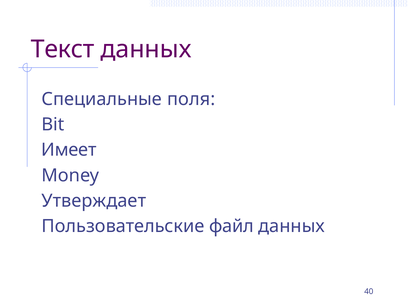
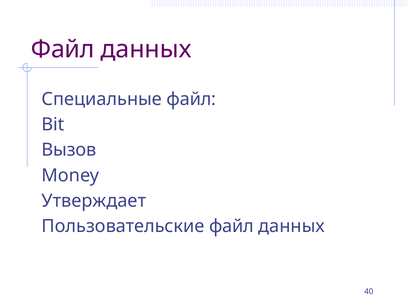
Текст at (63, 49): Текст -> Файл
Специальные поля: поля -> файл
Имеет: Имеет -> Вызов
